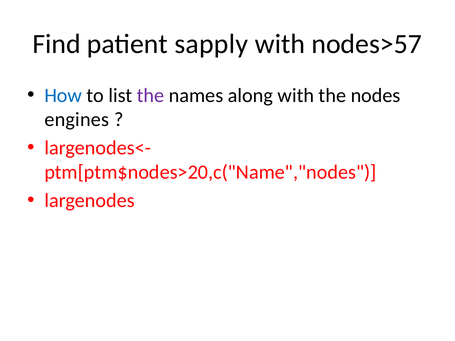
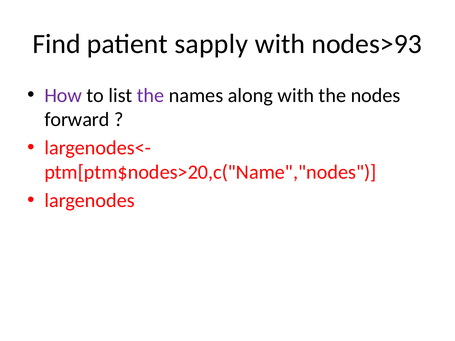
nodes>57: nodes>57 -> nodes>93
How colour: blue -> purple
engines: engines -> forward
